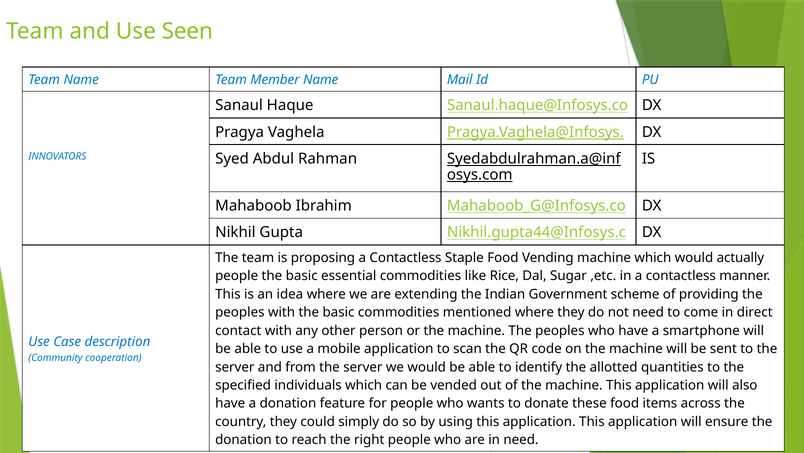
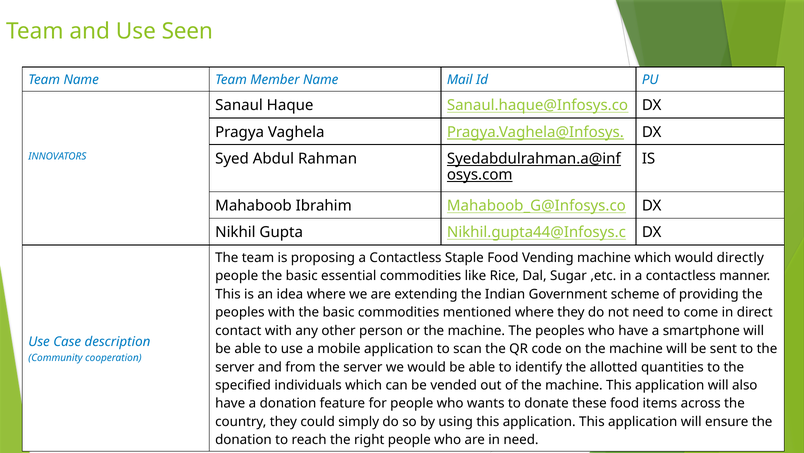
actually: actually -> directly
